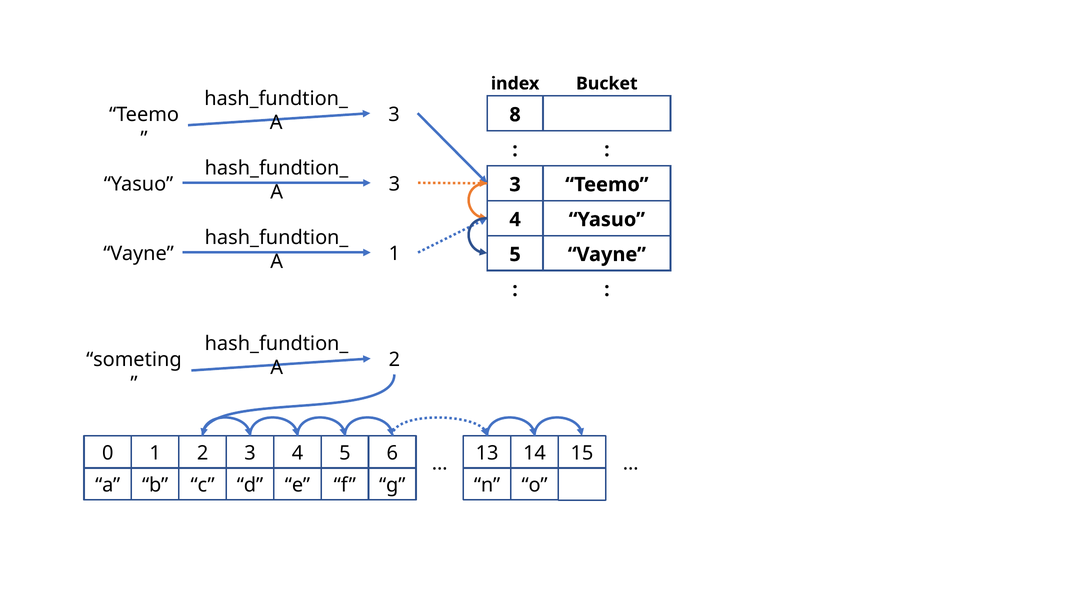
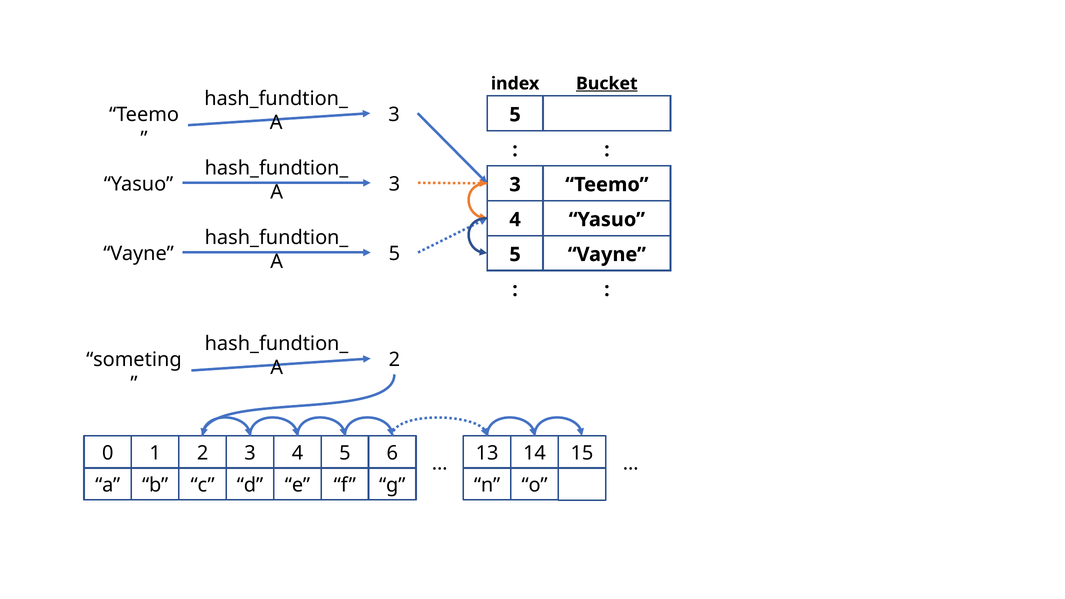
Bucket underline: none -> present
A 8: 8 -> 5
Vayne 1: 1 -> 5
